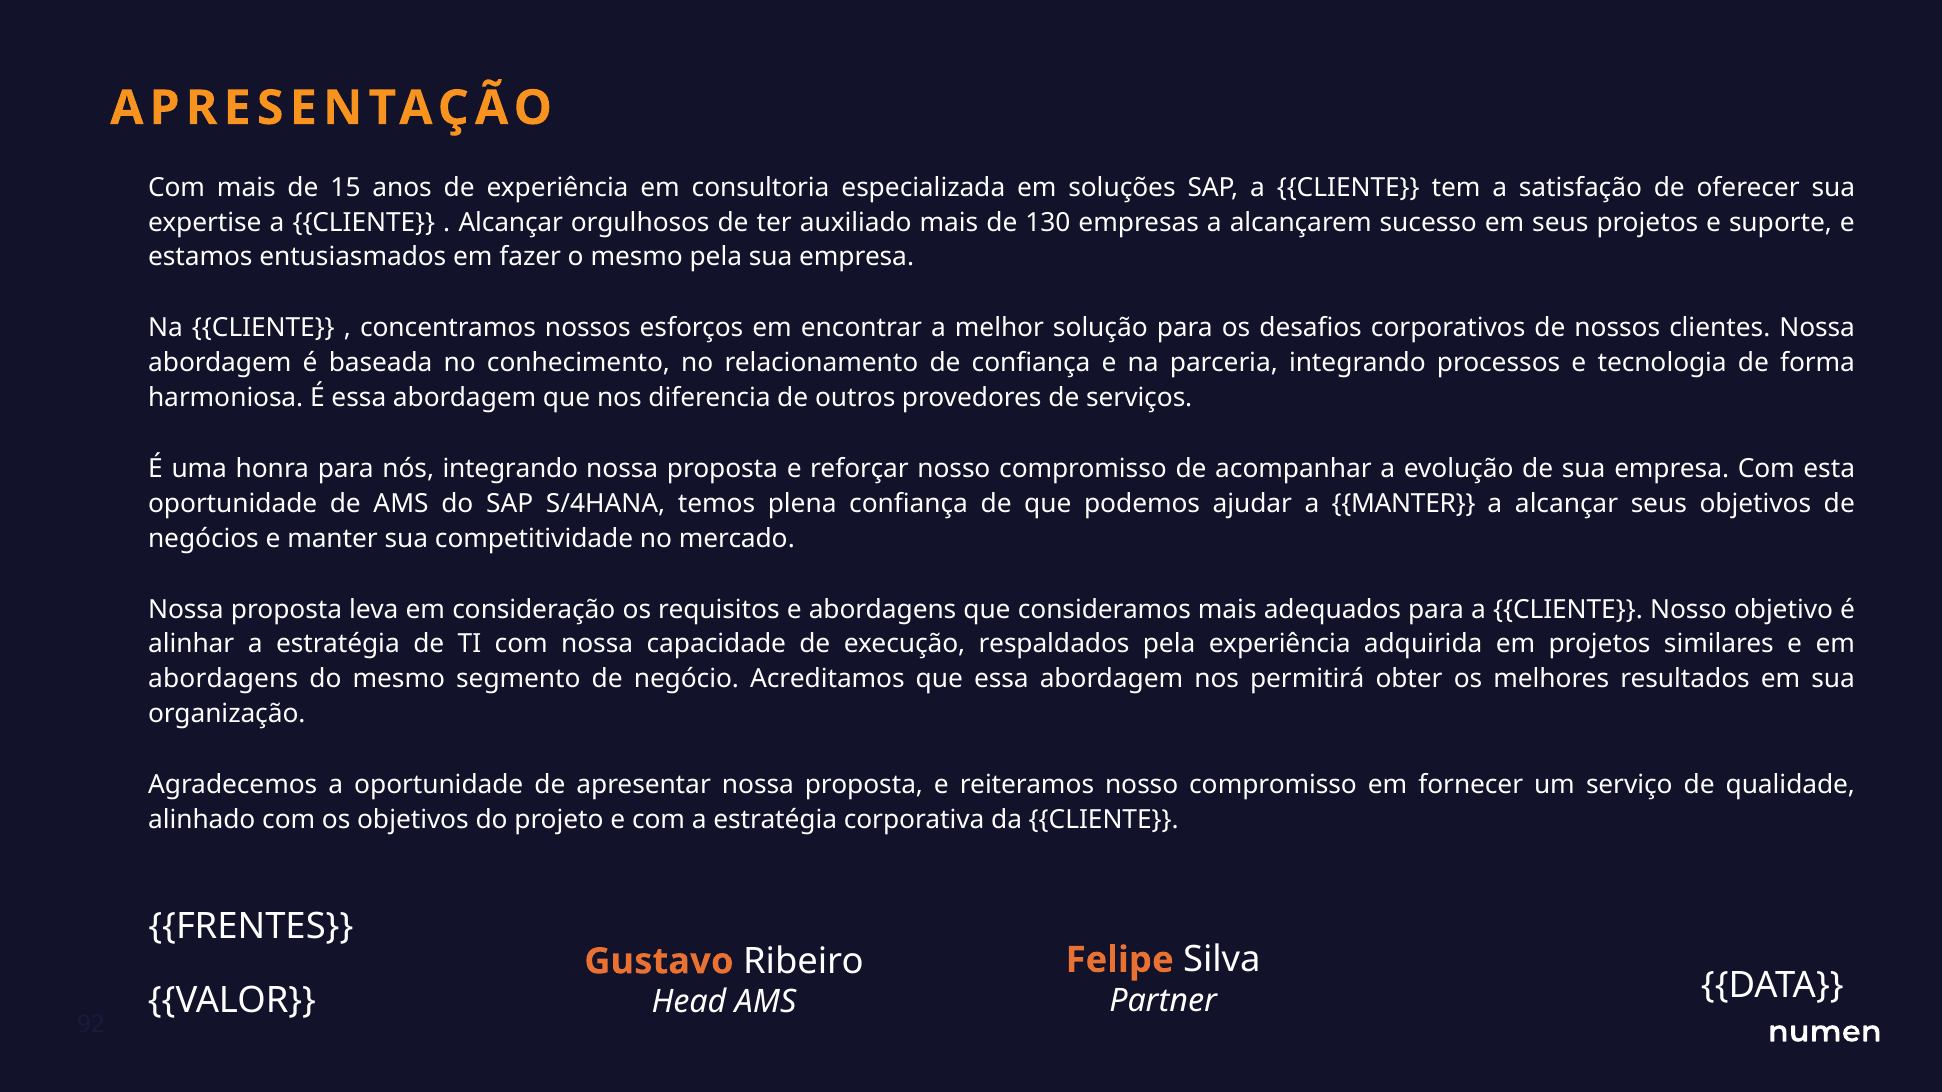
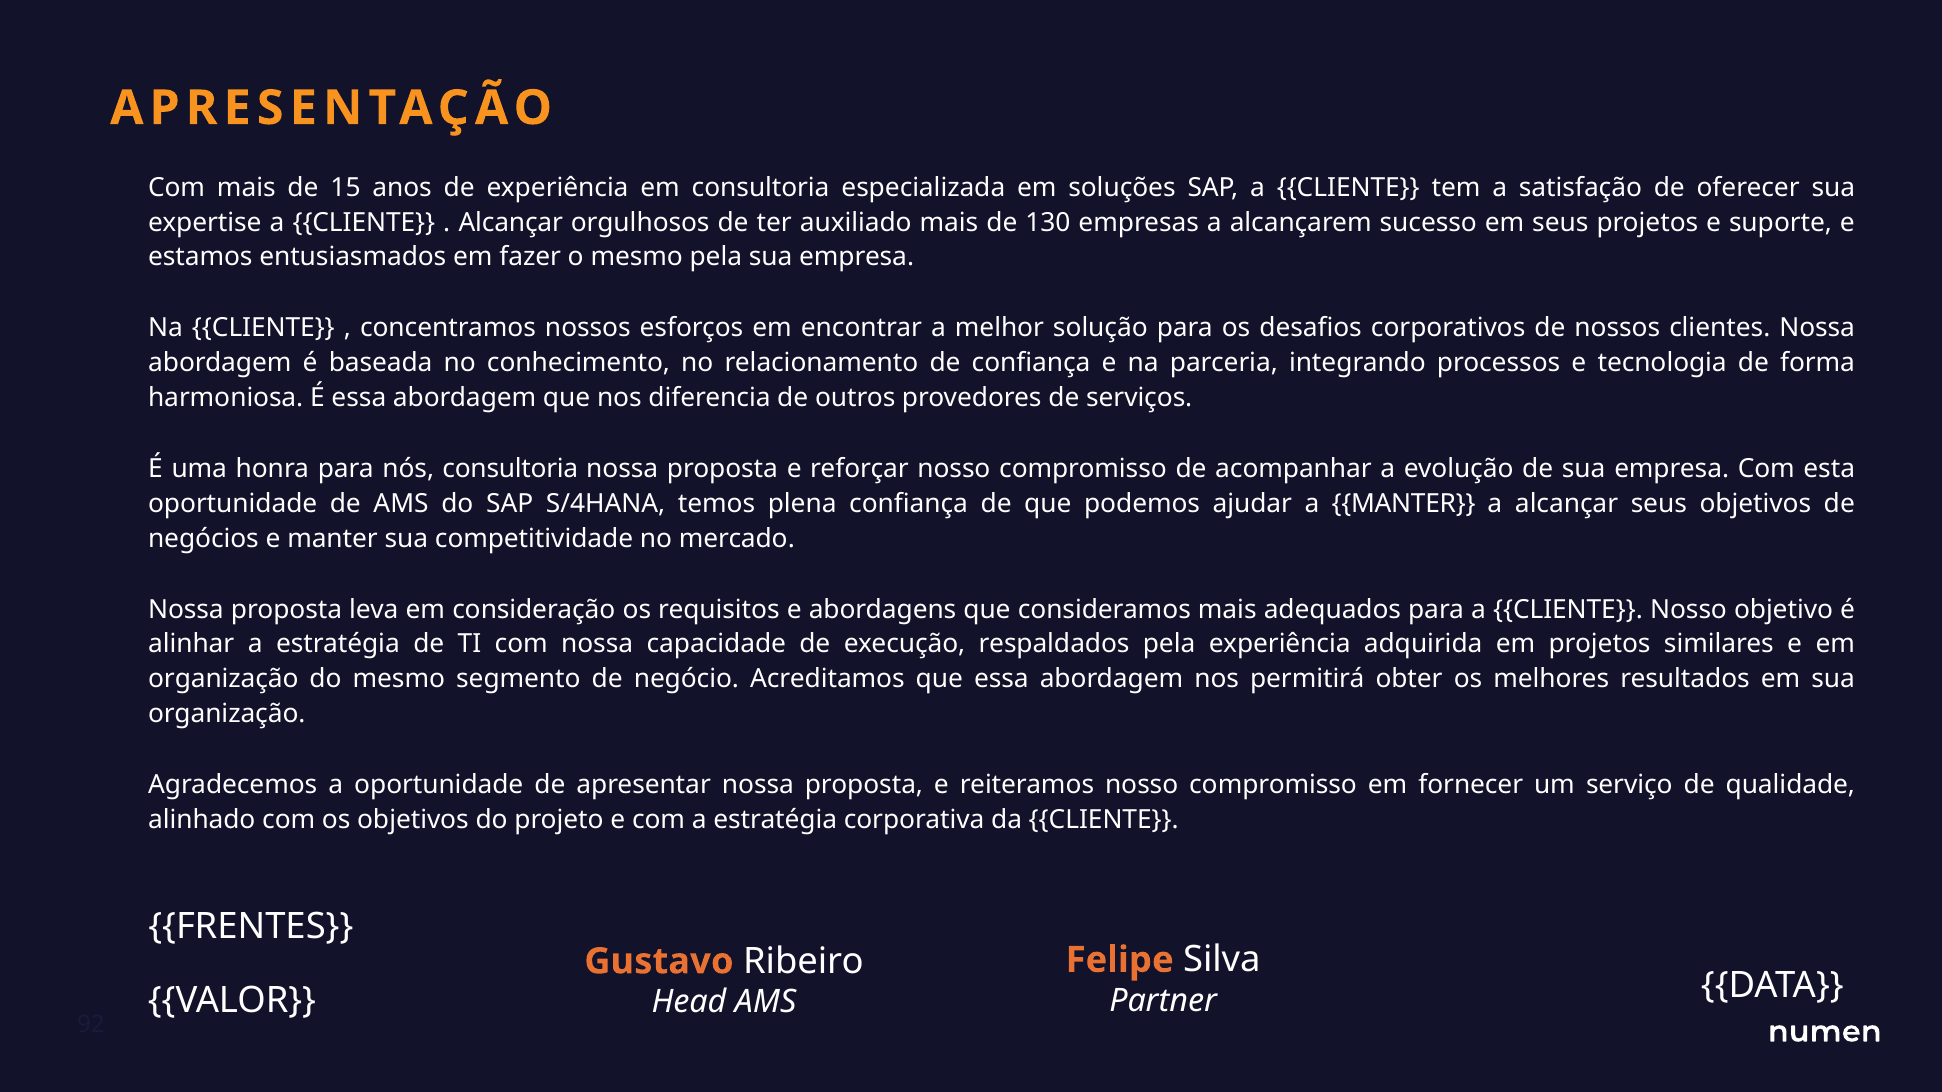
nós integrando: integrando -> consultoria
abordagens at (223, 679): abordagens -> organização
